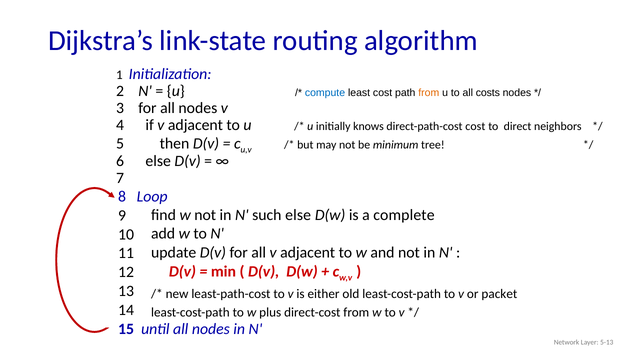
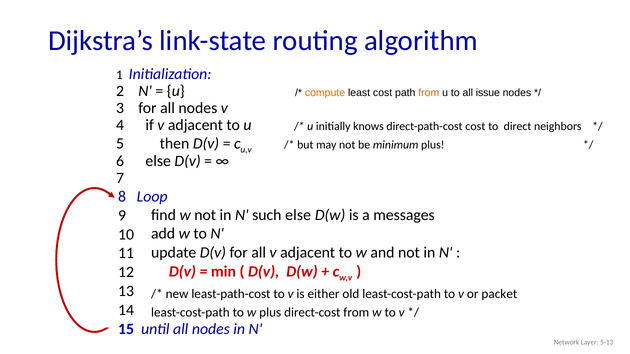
compute colour: blue -> orange
costs: costs -> issue
minimum tree: tree -> plus
complete: complete -> messages
